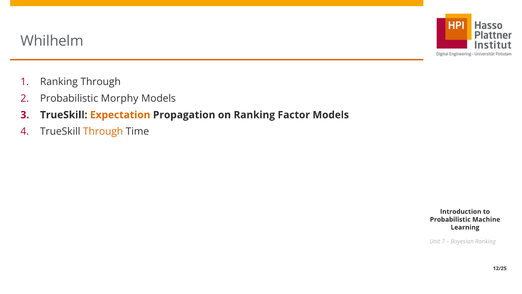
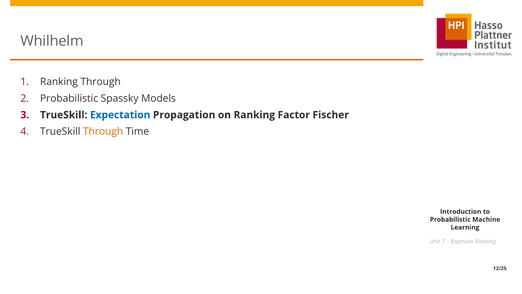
Morphy: Morphy -> Spassky
Expectation colour: orange -> blue
Factor Models: Models -> Fischer
